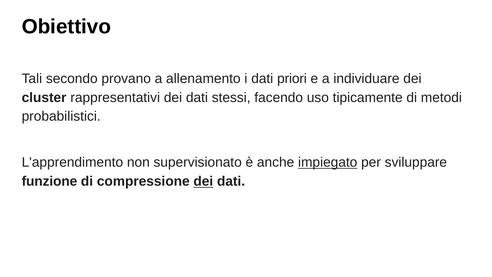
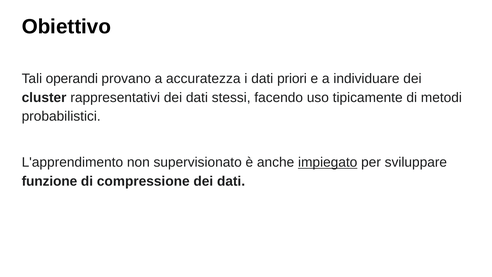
secondo: secondo -> operandi
allenamento: allenamento -> accuratezza
dei at (203, 181) underline: present -> none
